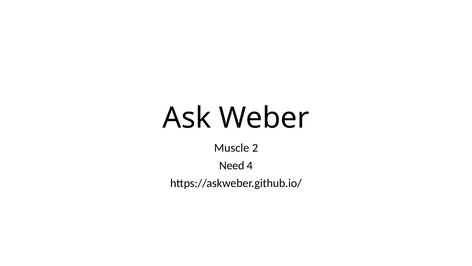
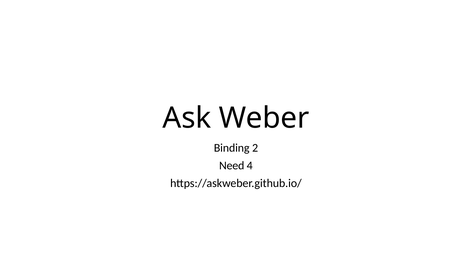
Muscle: Muscle -> Binding
